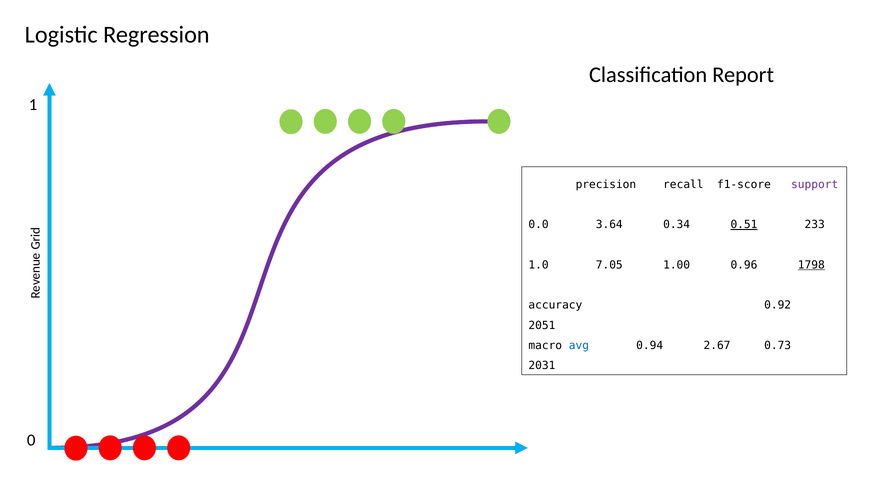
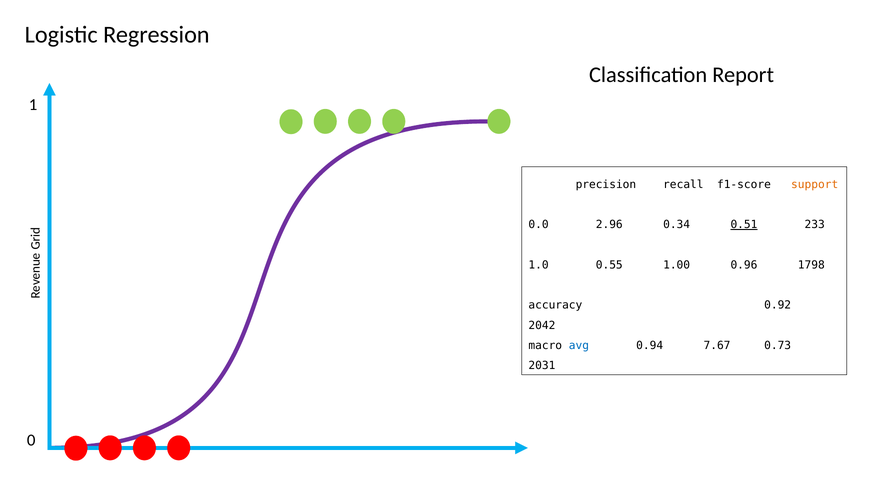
support colour: purple -> orange
3.64: 3.64 -> 2.96
7.05: 7.05 -> 0.55
1798 underline: present -> none
2051: 2051 -> 2042
2.67: 2.67 -> 7.67
